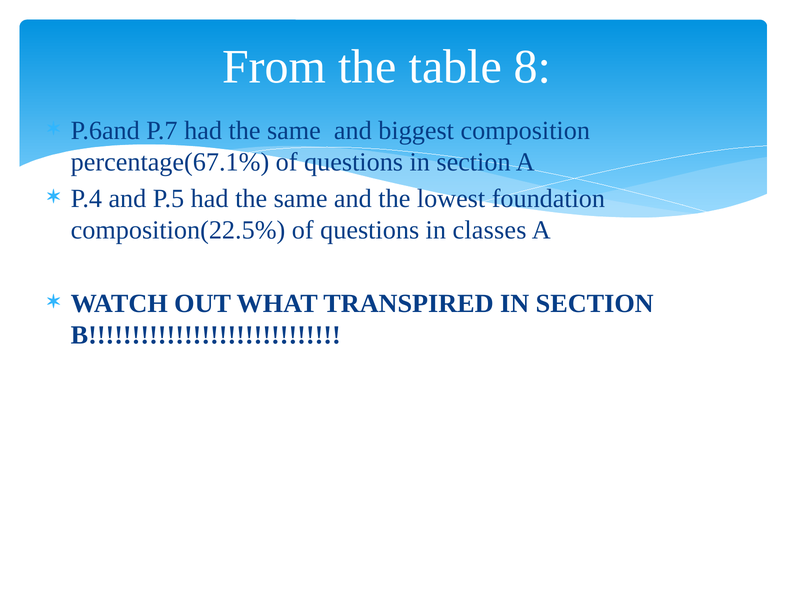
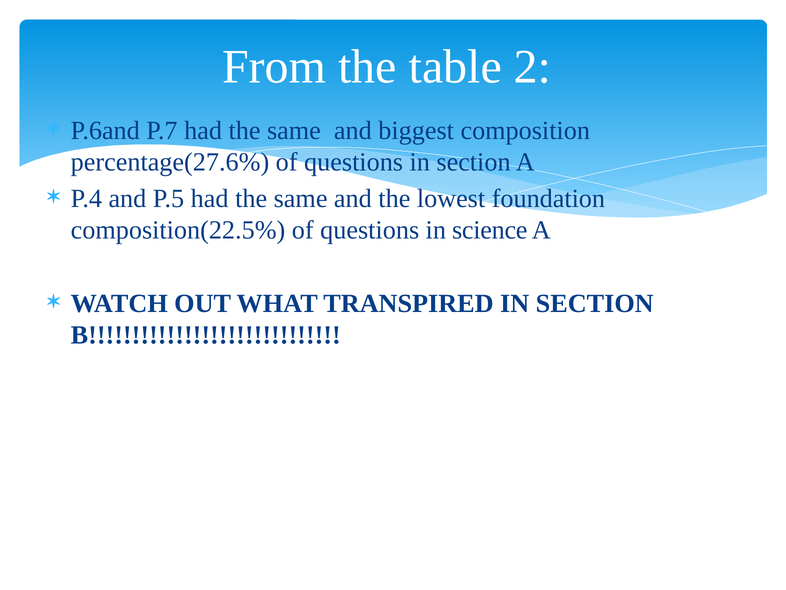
8: 8 -> 2
percentage(67.1%: percentage(67.1% -> percentage(27.6%
classes: classes -> science
